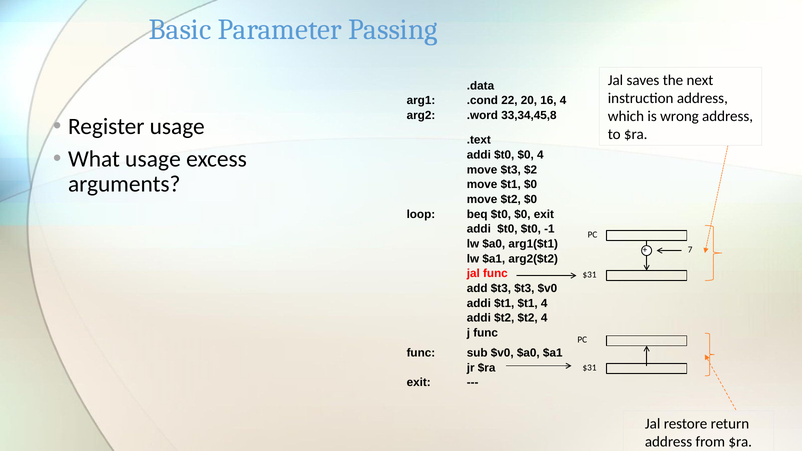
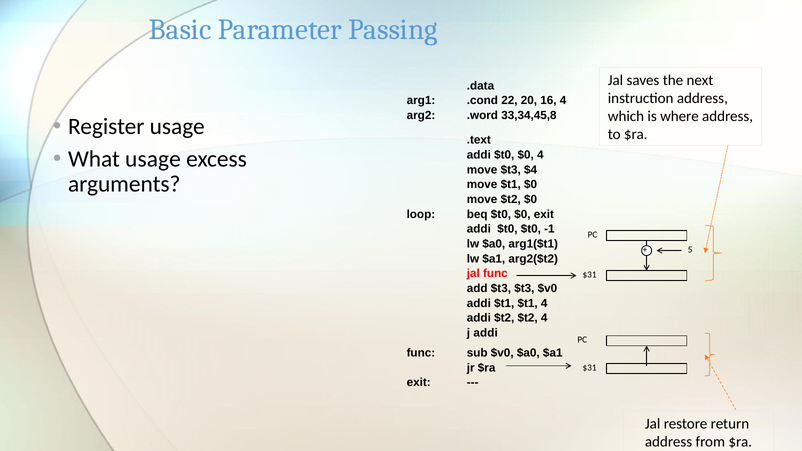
wrong: wrong -> where
$2: $2 -> $4
7: 7 -> 5
j func: func -> addi
